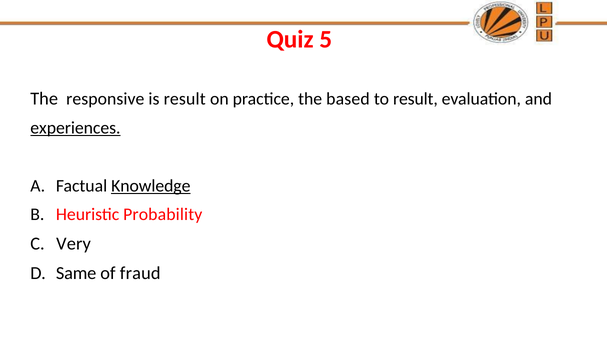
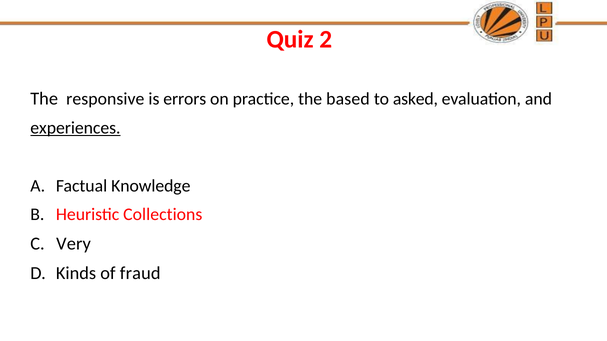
5: 5 -> 2
is result: result -> errors
to result: result -> asked
Knowledge underline: present -> none
Probability: Probability -> Collections
Same: Same -> Kinds
